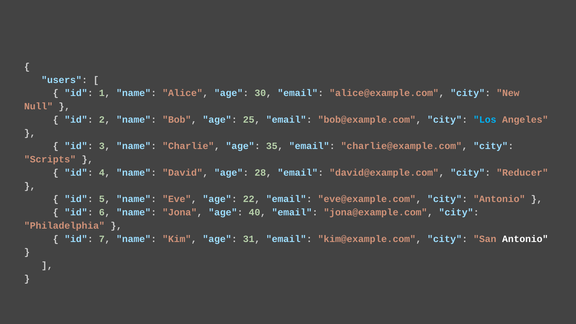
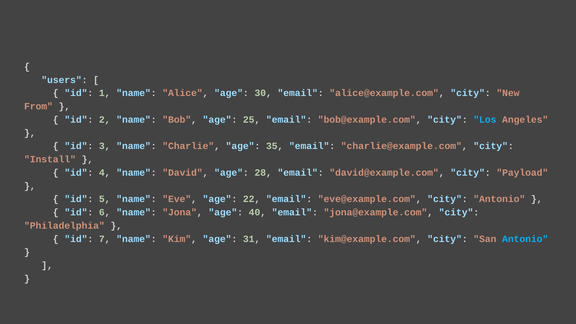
Null: Null -> From
Scripts: Scripts -> Install
Reducer: Reducer -> Payload
Antonio at (525, 239) colour: white -> light blue
